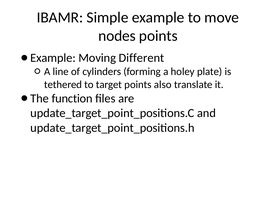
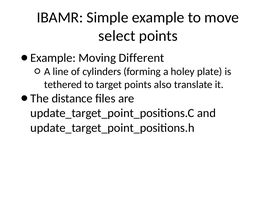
nodes: nodes -> select
function: function -> distance
